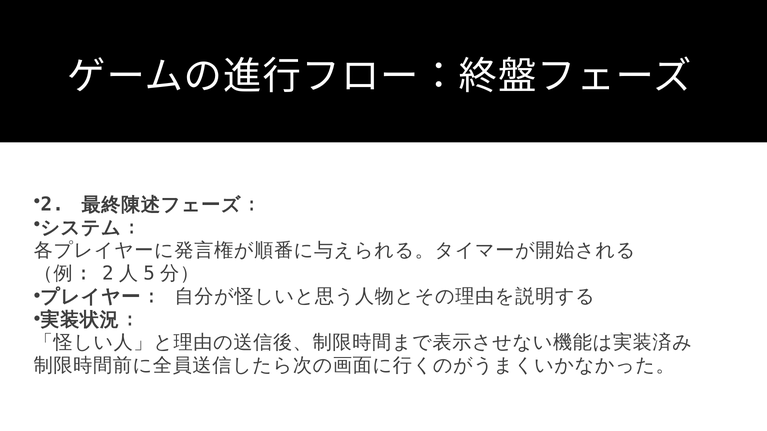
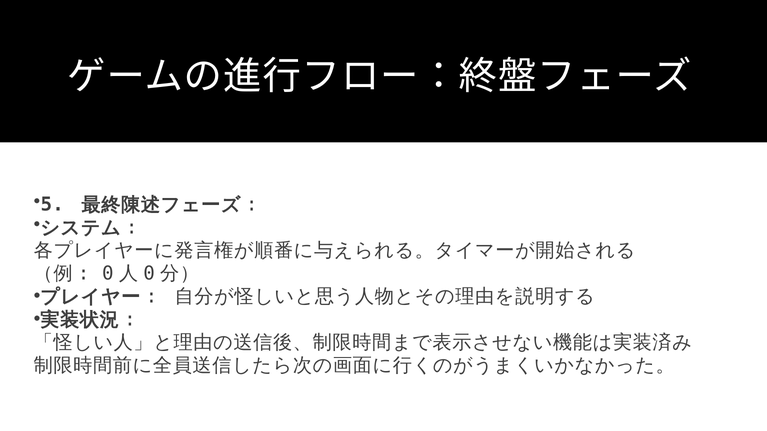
2 at (52, 205): 2 -> 5
2 at (108, 274): 2 -> 0
5 at (149, 274): 5 -> 0
